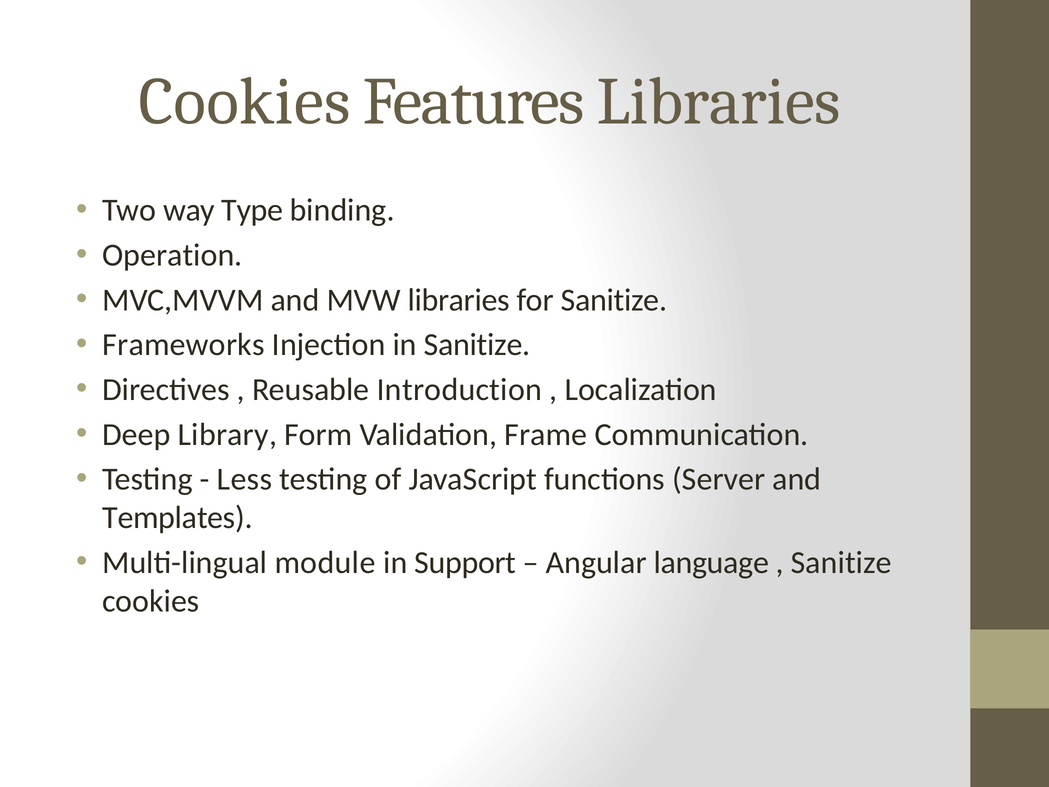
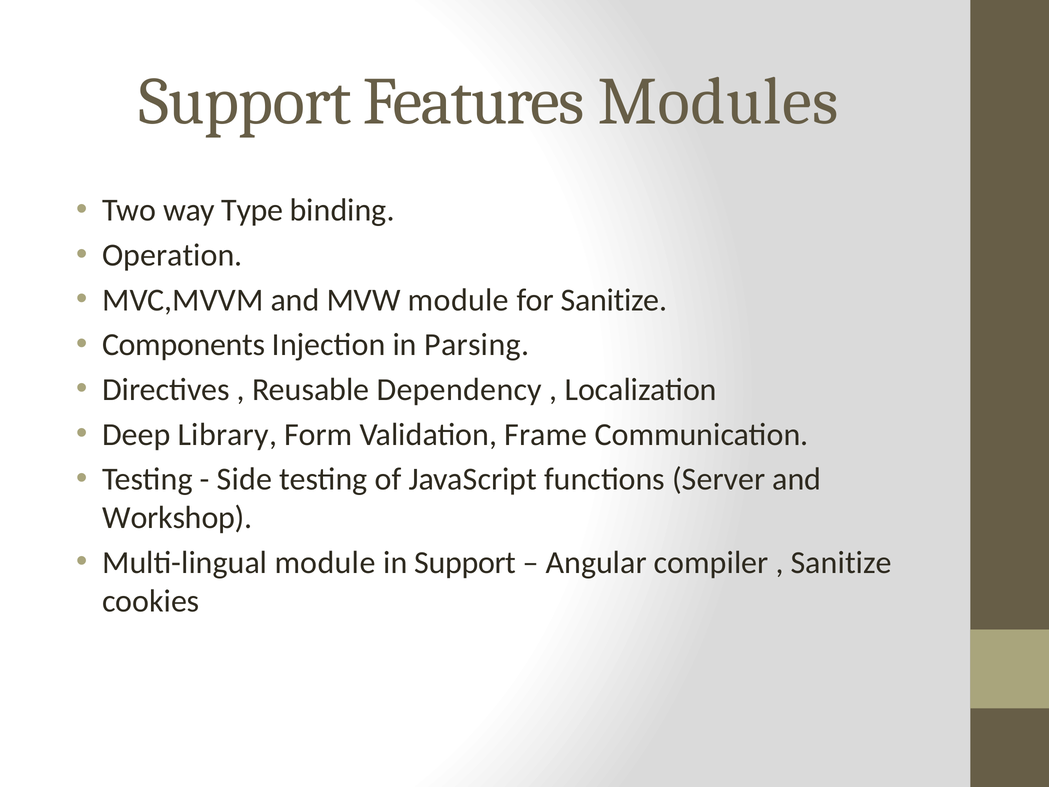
Cookies at (245, 102): Cookies -> Support
Features Libraries: Libraries -> Modules
MVW libraries: libraries -> module
Frameworks: Frameworks -> Components
in Sanitize: Sanitize -> Parsing
Introduction: Introduction -> Dependency
Less: Less -> Side
Templates: Templates -> Workshop
language: language -> compiler
